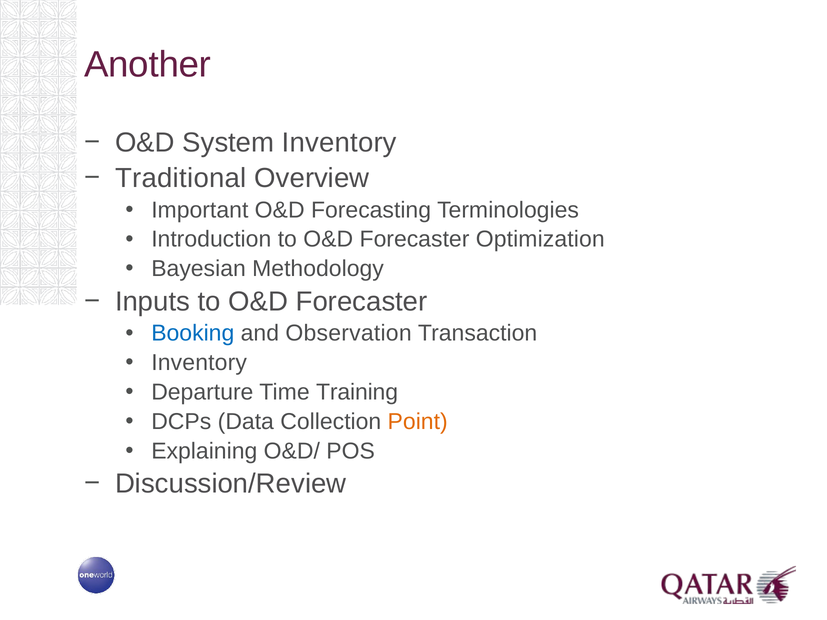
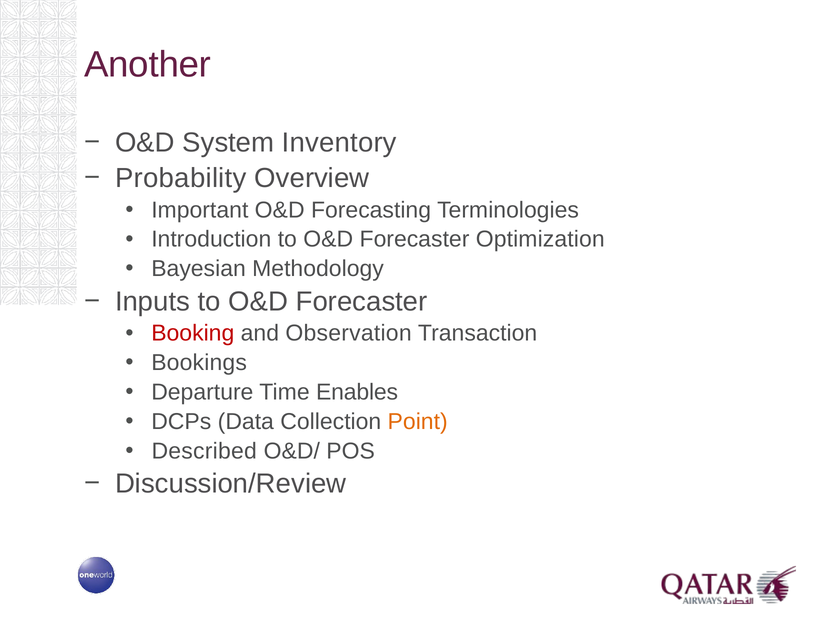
Traditional: Traditional -> Probability
Booking colour: blue -> red
Inventory at (199, 363): Inventory -> Bookings
Training: Training -> Enables
Explaining: Explaining -> Described
